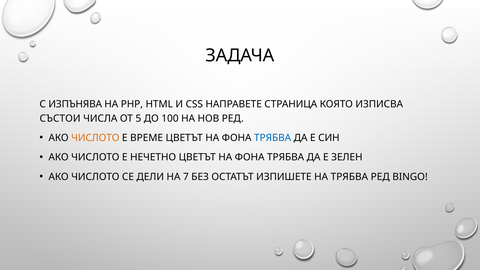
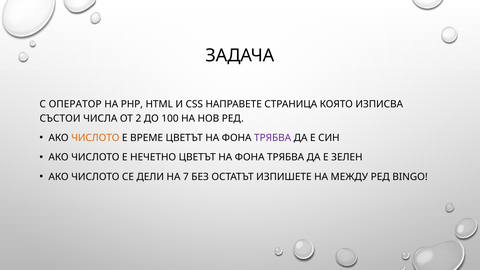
ИЗПЪНЯВА: ИЗПЪНЯВА -> ОПЕРАТОР
5: 5 -> 2
ТРЯБВА at (273, 138) colour: blue -> purple
НА ТРЯБВА: ТРЯБВА -> МЕЖДУ
